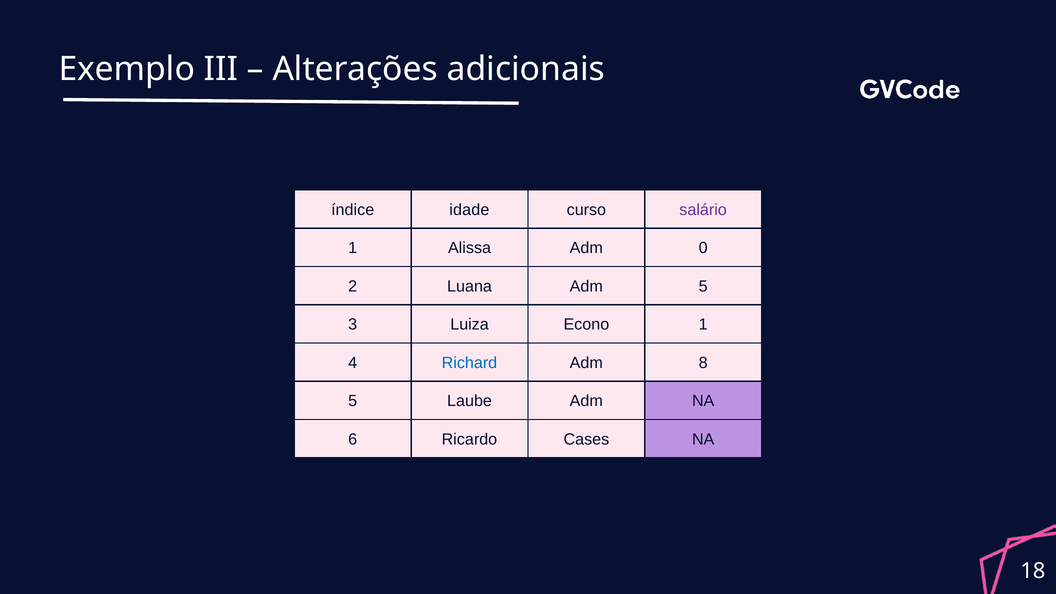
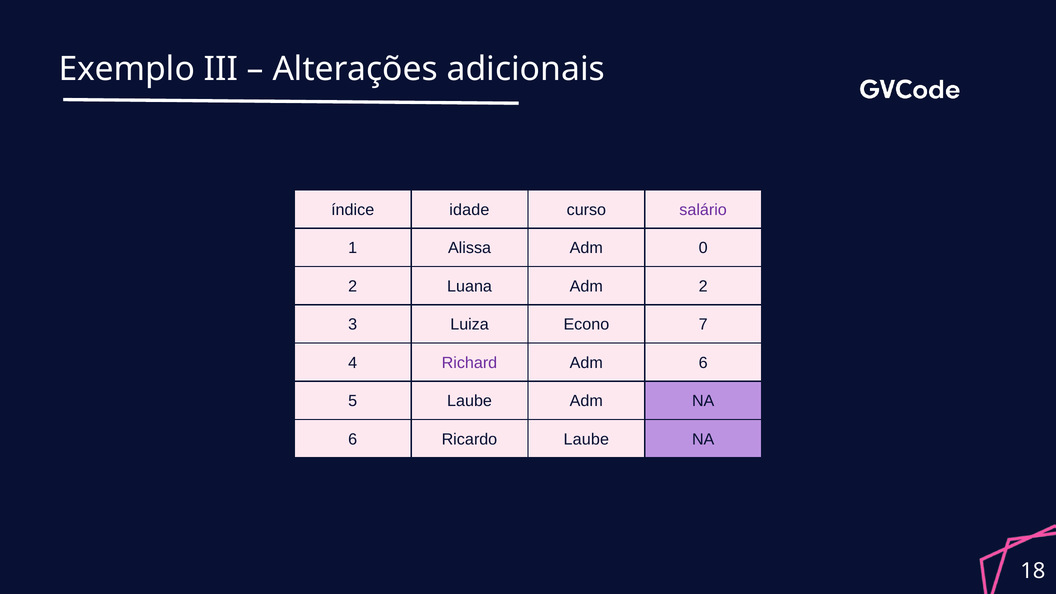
Adm 5: 5 -> 2
Econo 1: 1 -> 7
Richard colour: blue -> purple
Adm 8: 8 -> 6
Ricardo Cases: Cases -> Laube
